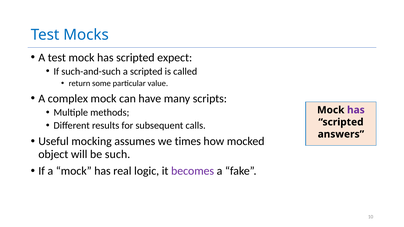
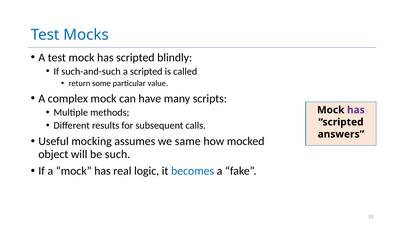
expect: expect -> blindly
times: times -> same
becomes colour: purple -> blue
